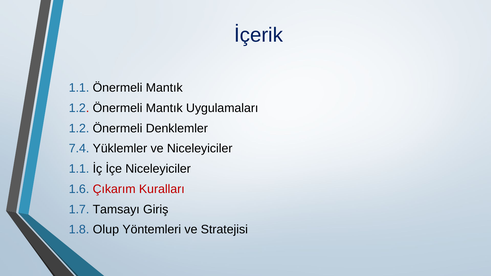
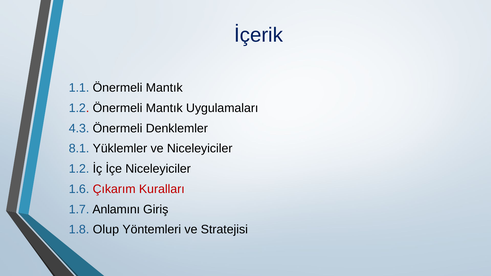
1.2 at (79, 128): 1.2 -> 4.3
7.4: 7.4 -> 8.1
1.1 at (79, 169): 1.1 -> 1.2
Tamsayı: Tamsayı -> Anlamını
